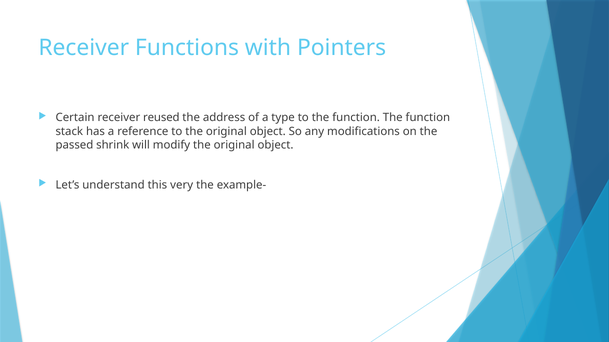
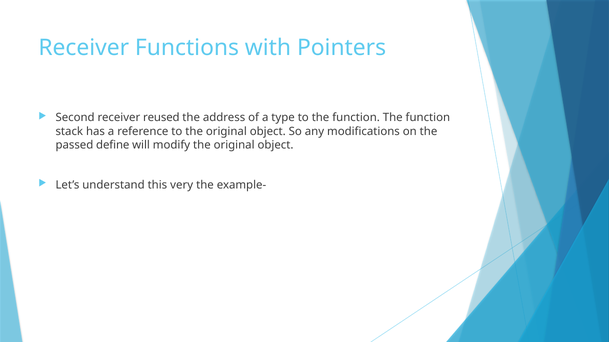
Certain: Certain -> Second
shrink: shrink -> define
